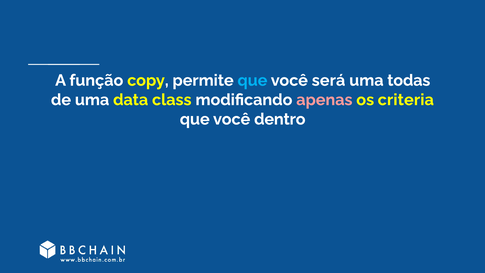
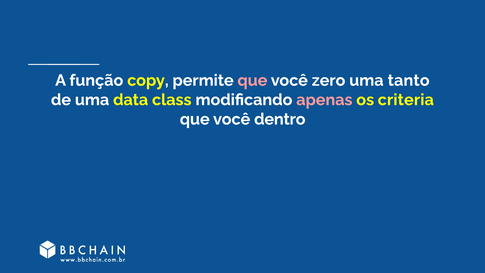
que at (252, 80) colour: light blue -> pink
será: será -> zero
todas: todas -> tanto
